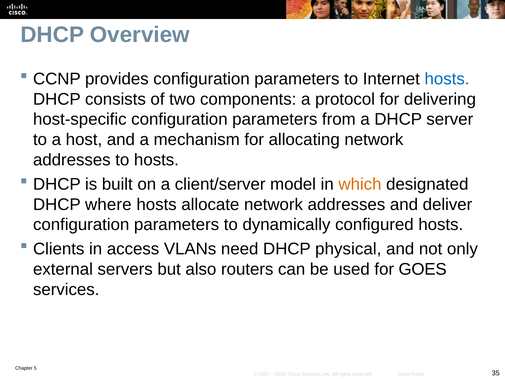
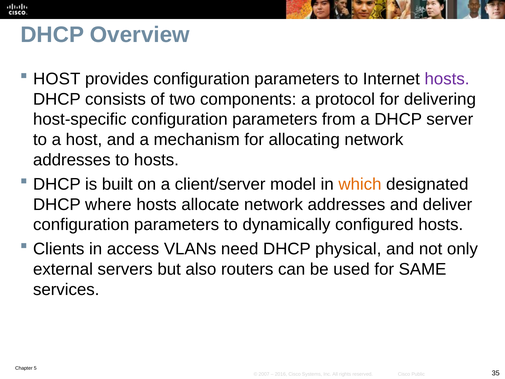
CCNP at (57, 79): CCNP -> HOST
hosts at (447, 79) colour: blue -> purple
GOES: GOES -> SAME
